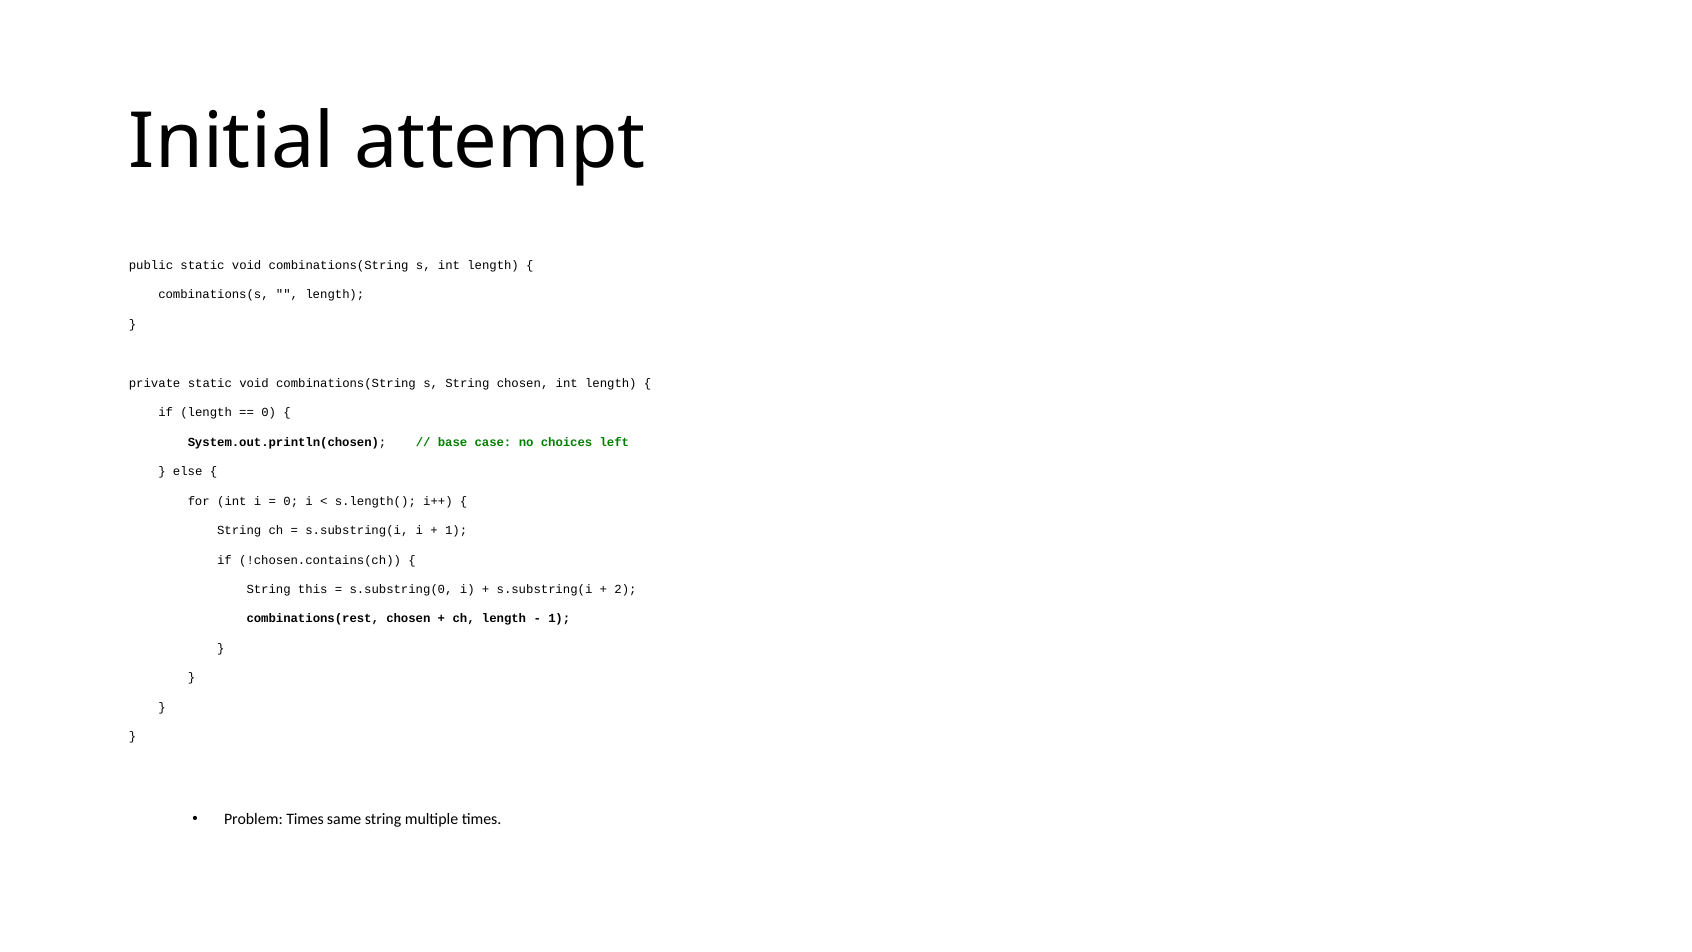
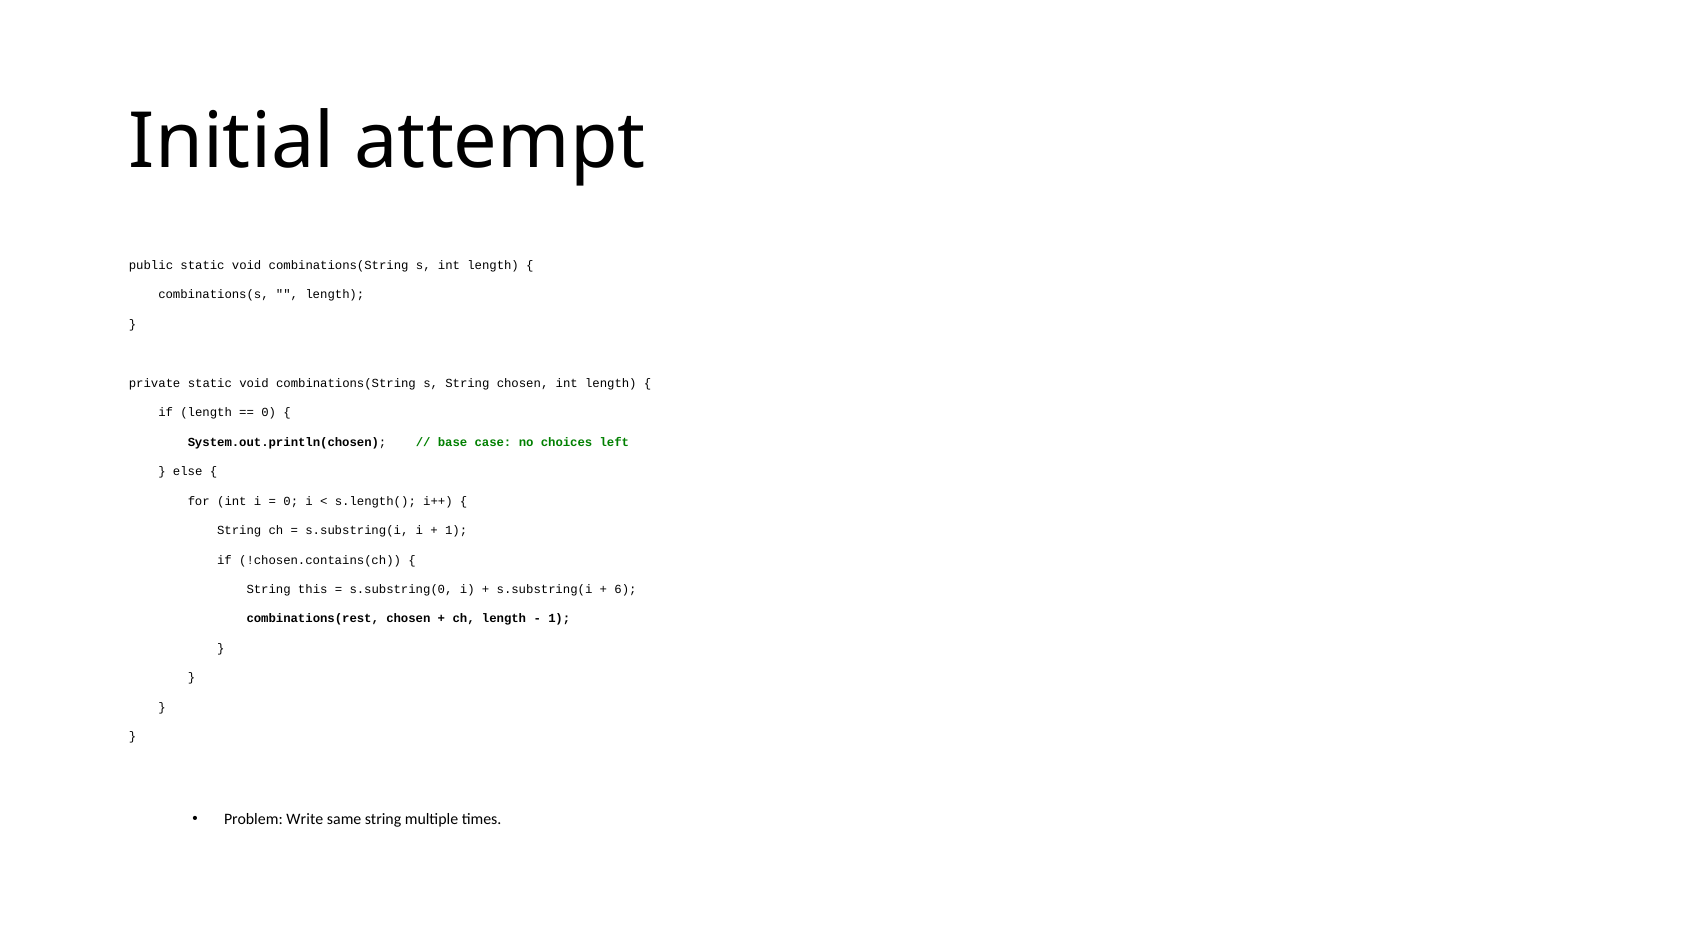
2: 2 -> 6
Problem Times: Times -> Write
